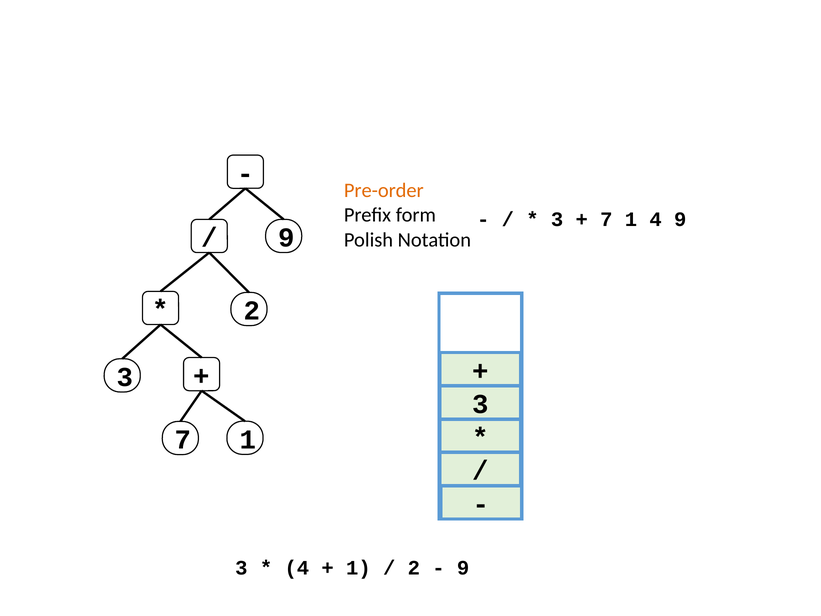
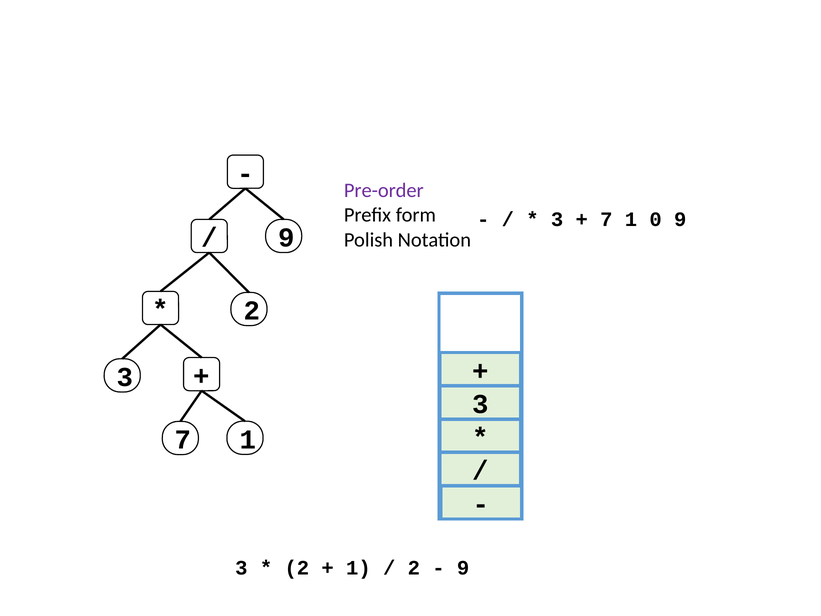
Pre-order colour: orange -> purple
1 4: 4 -> 0
4 at (297, 568): 4 -> 2
